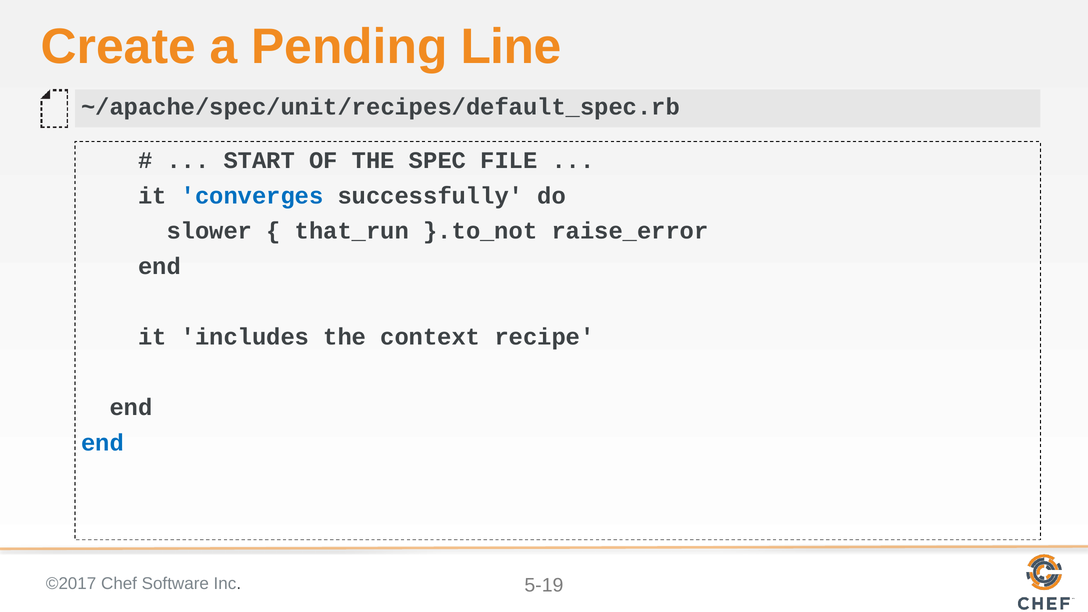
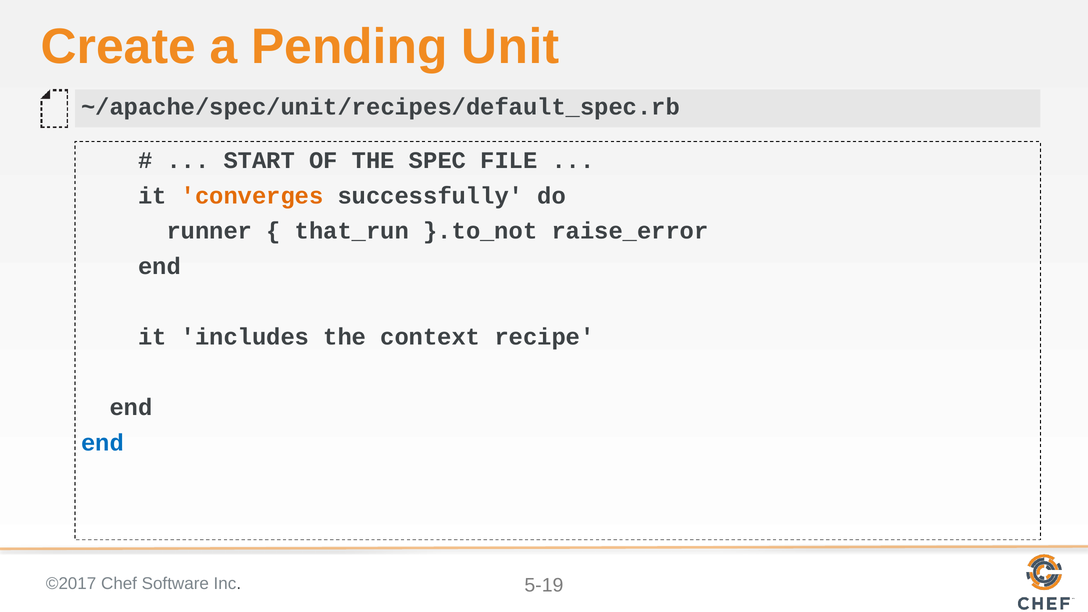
Line: Line -> Unit
converges colour: blue -> orange
slower: slower -> runner
